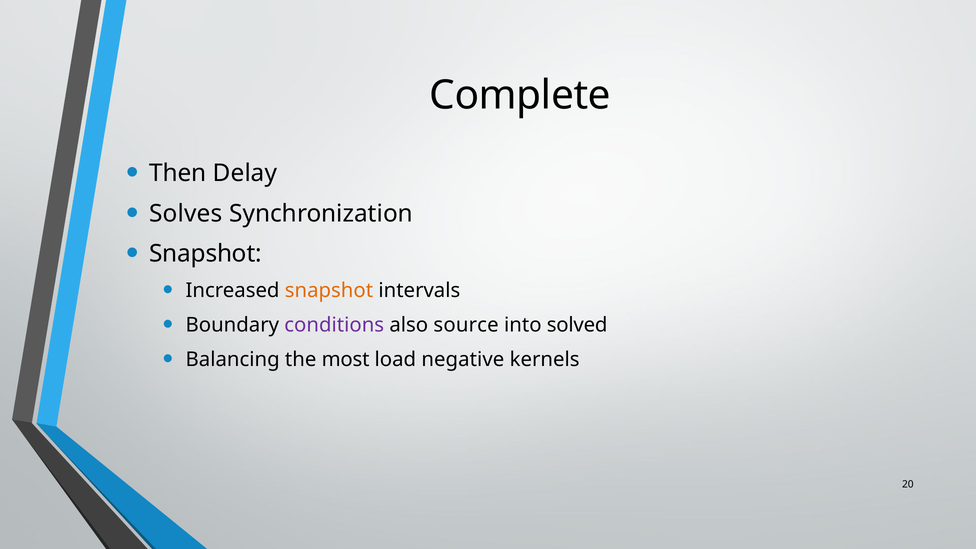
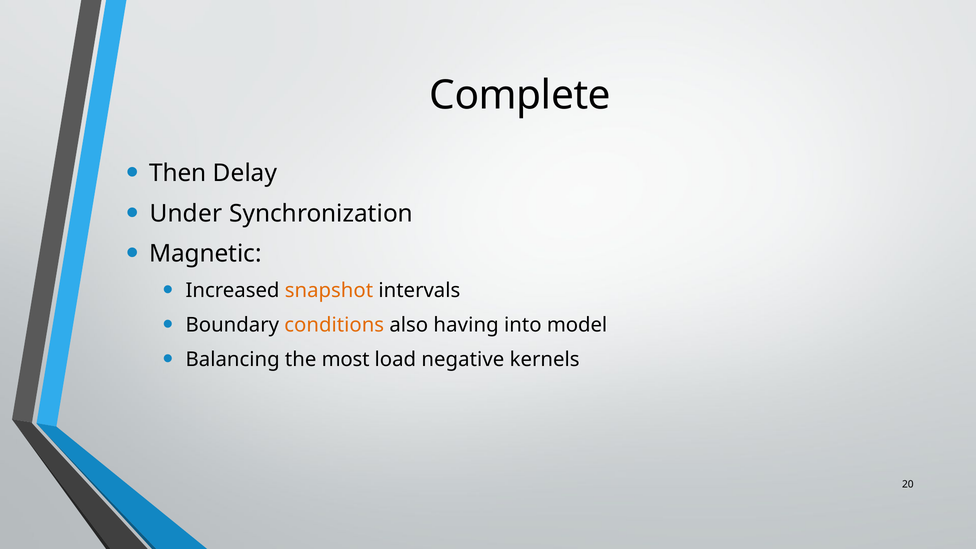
Solves: Solves -> Under
Snapshot at (205, 254): Snapshot -> Magnetic
conditions colour: purple -> orange
source: source -> having
solved: solved -> model
